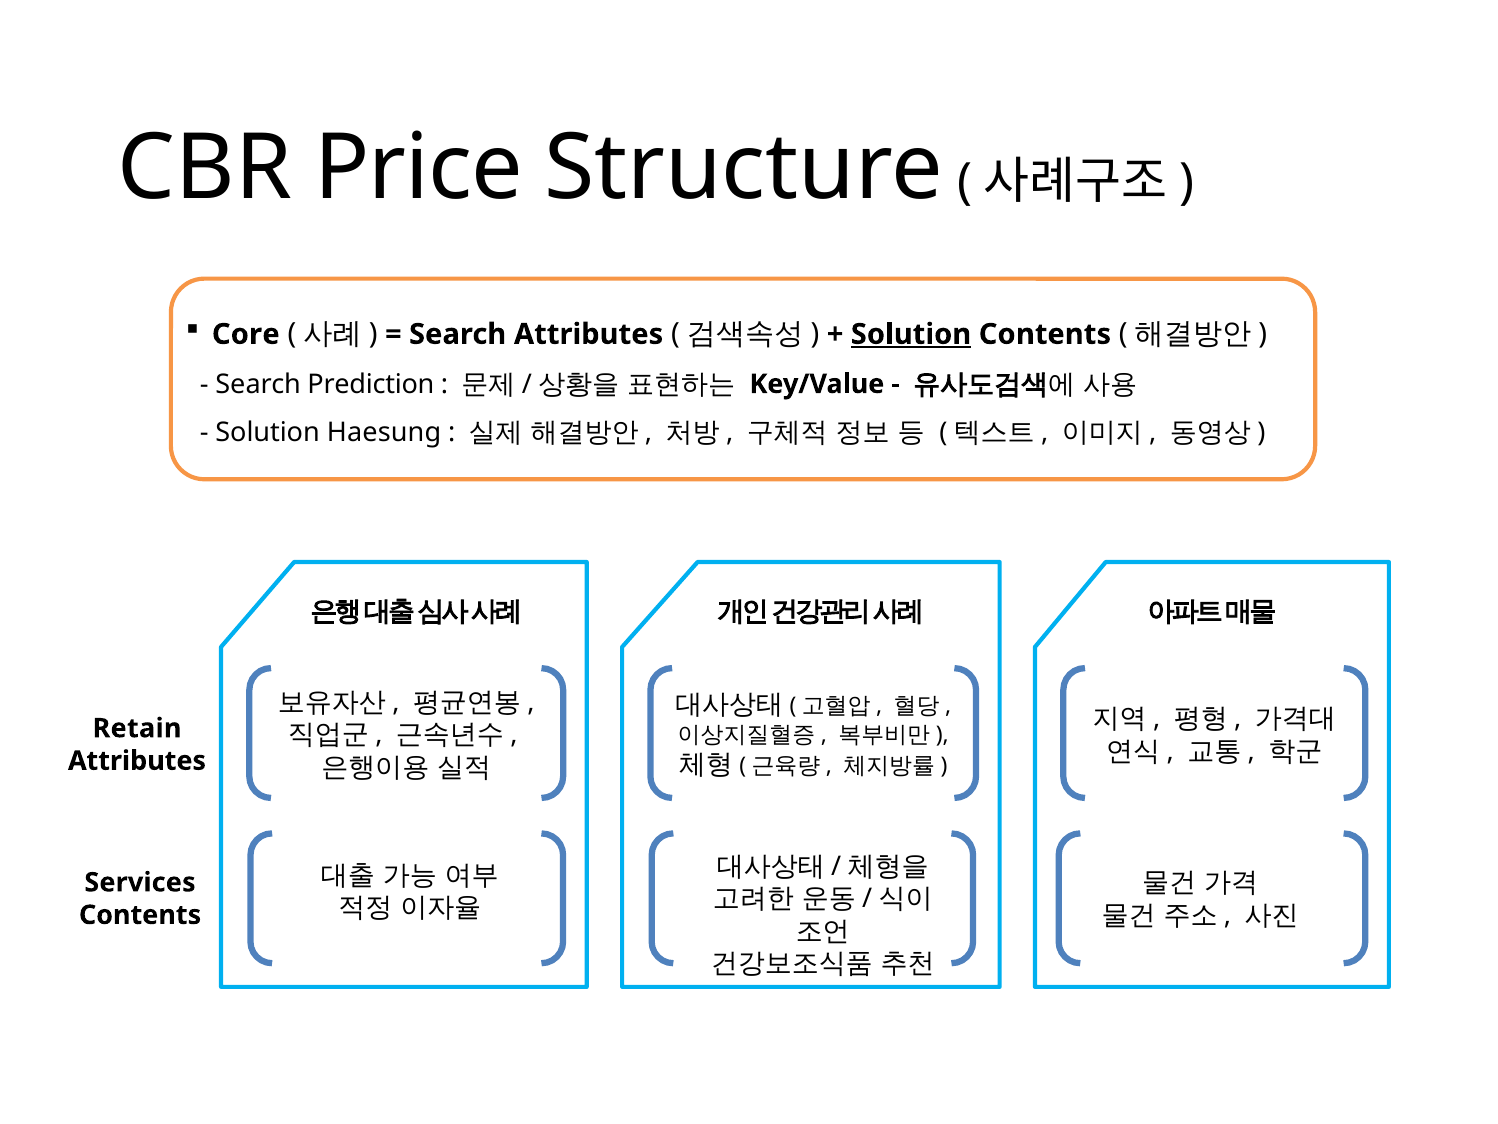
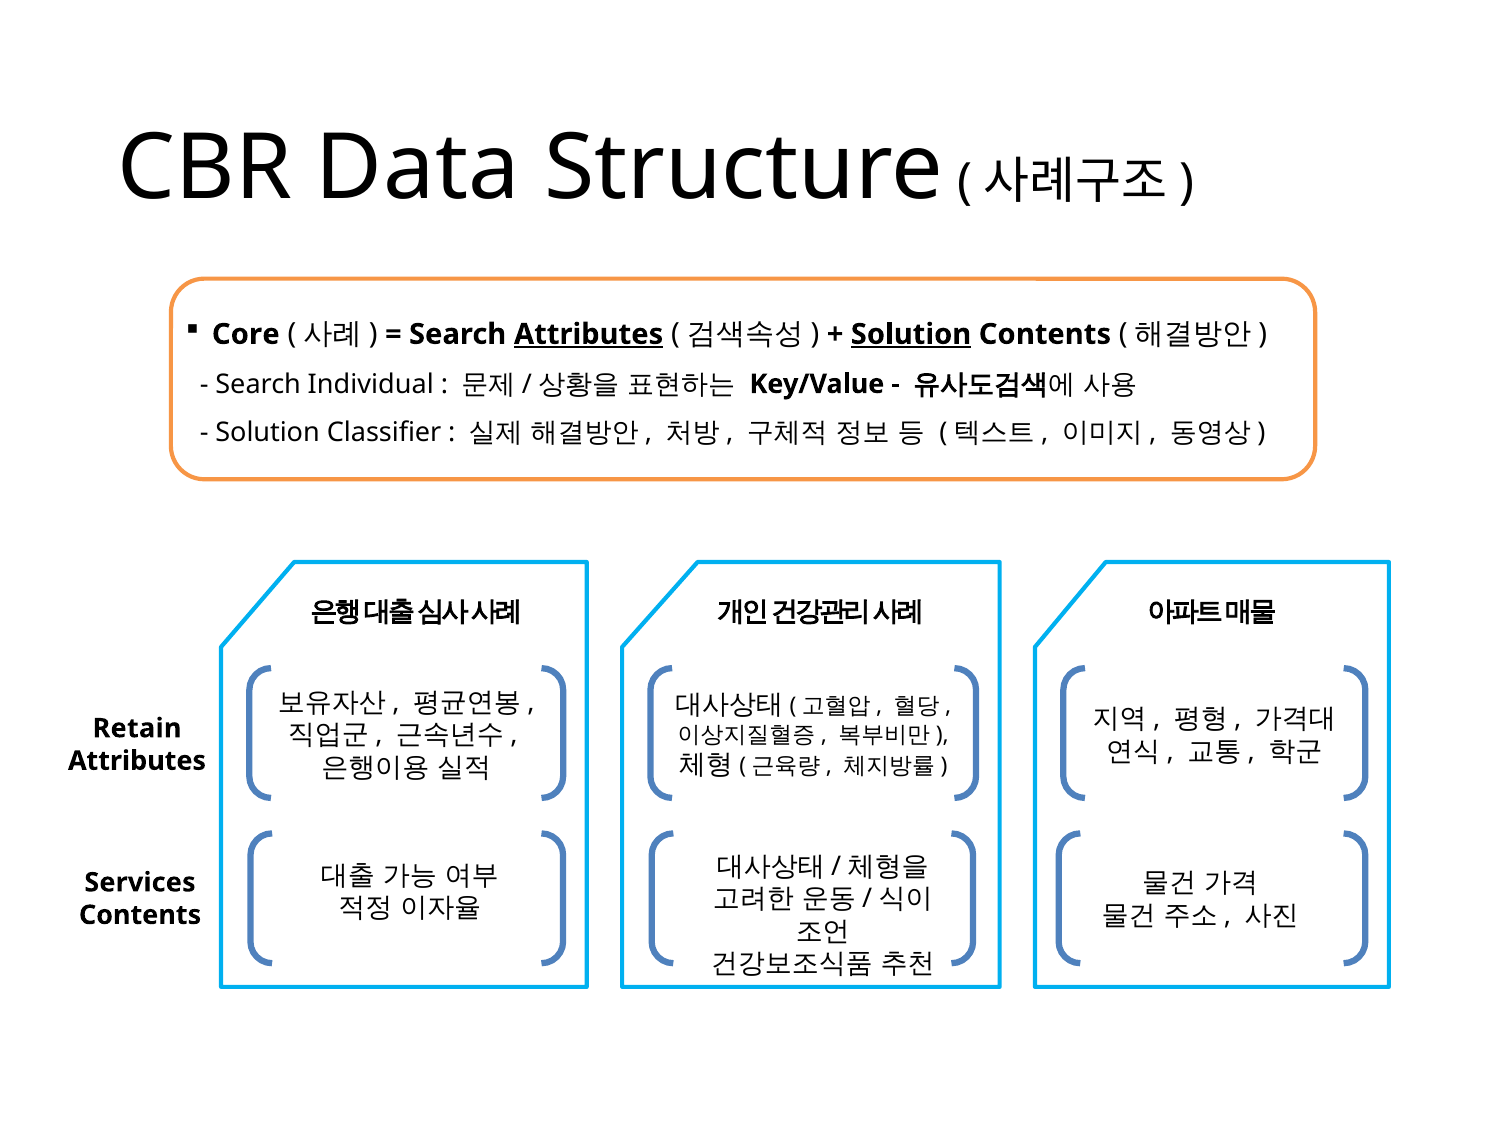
Price: Price -> Data
Attributes at (589, 334) underline: none -> present
Prediction: Prediction -> Individual
Haesung: Haesung -> Classifier
